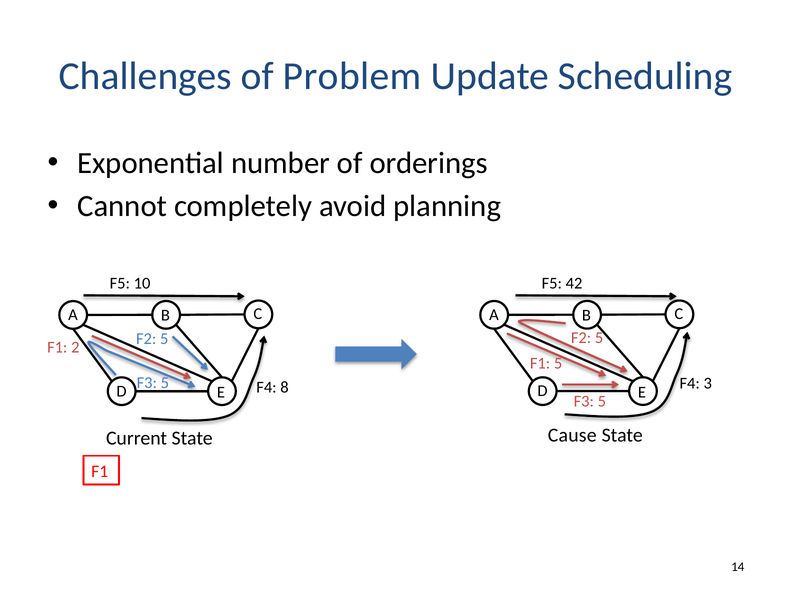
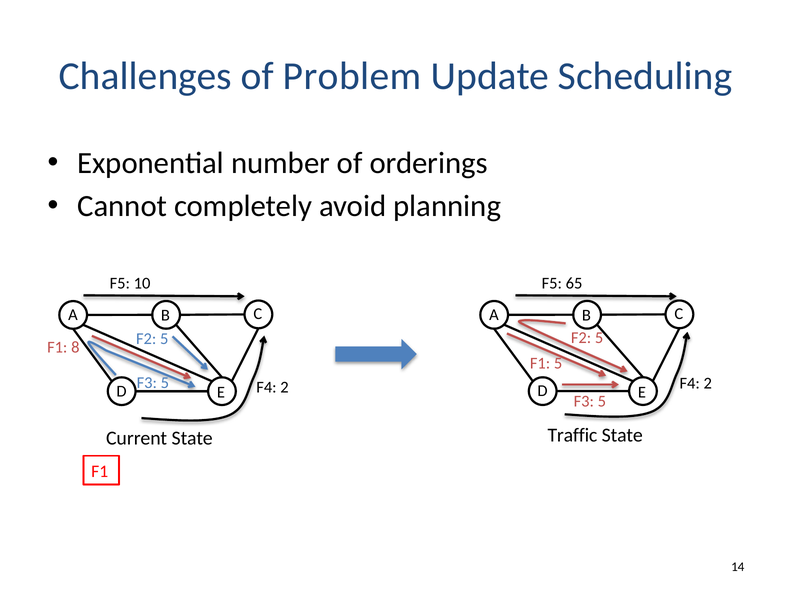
42: 42 -> 65
2: 2 -> 8
3 at (708, 384): 3 -> 2
8 at (285, 387): 8 -> 2
Cause: Cause -> Traffic
